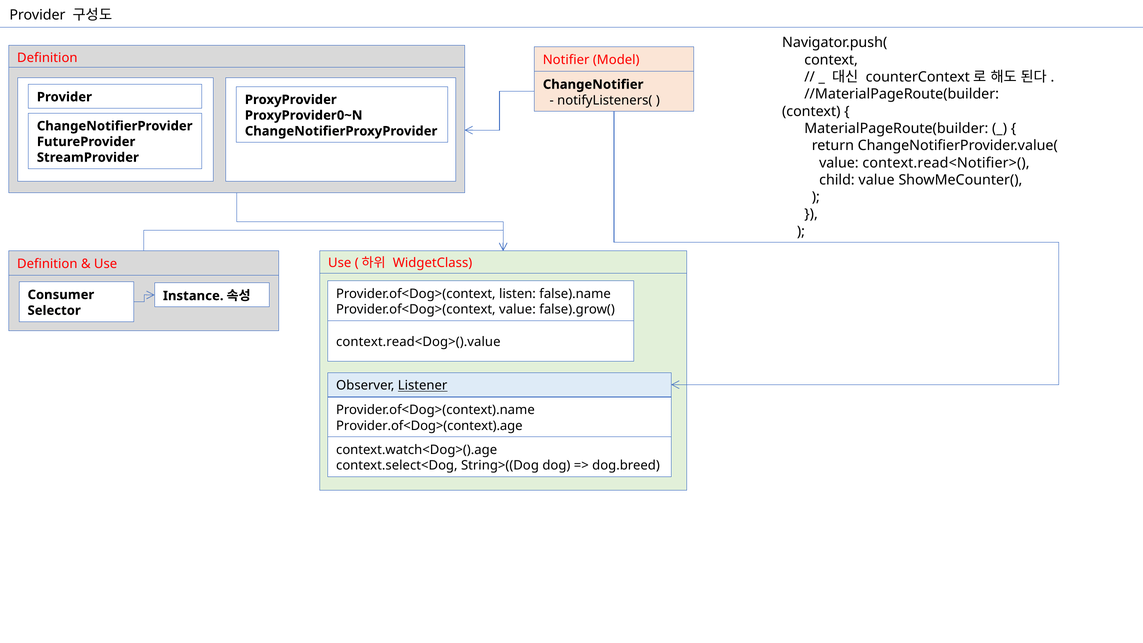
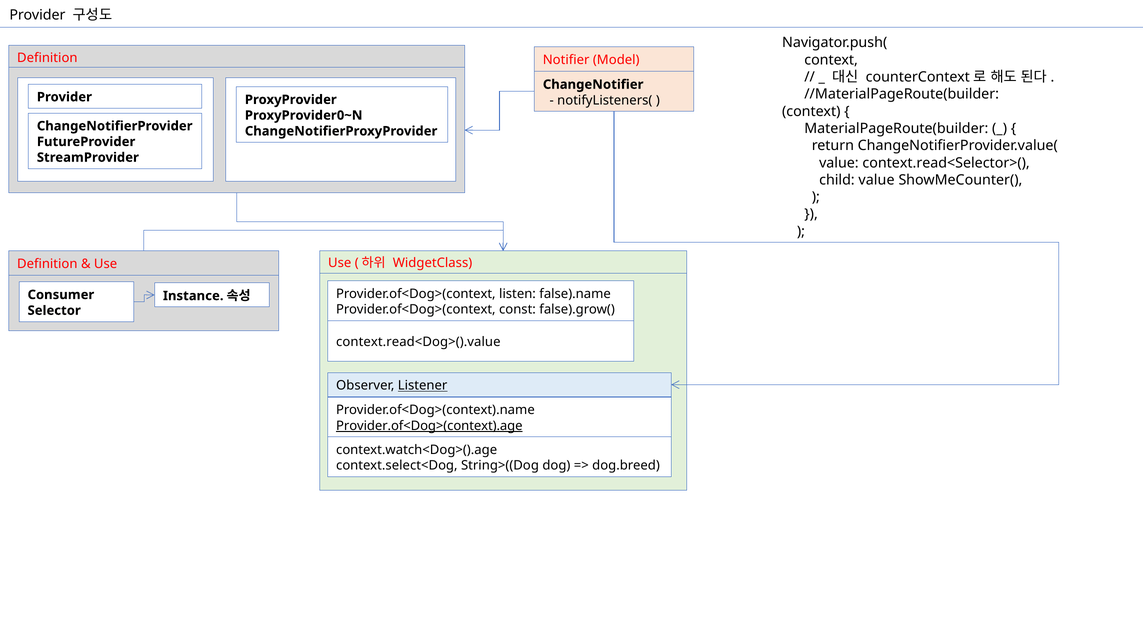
context.read<Notifier>(: context.read<Notifier>( -> context.read<Selector>(
Provider.of<Dog>(context value: value -> const
Provider.of<Dog>(context).age underline: none -> present
